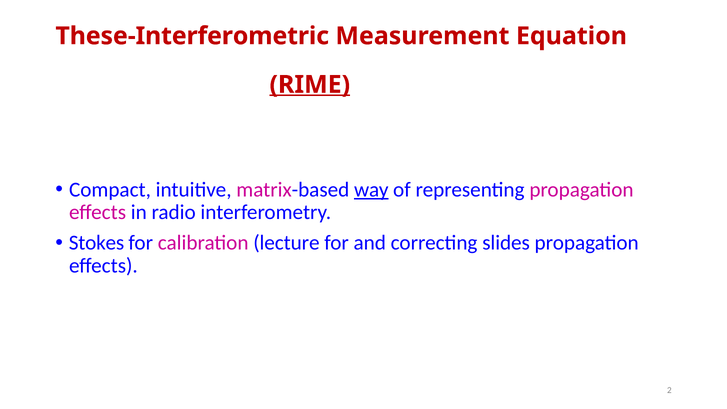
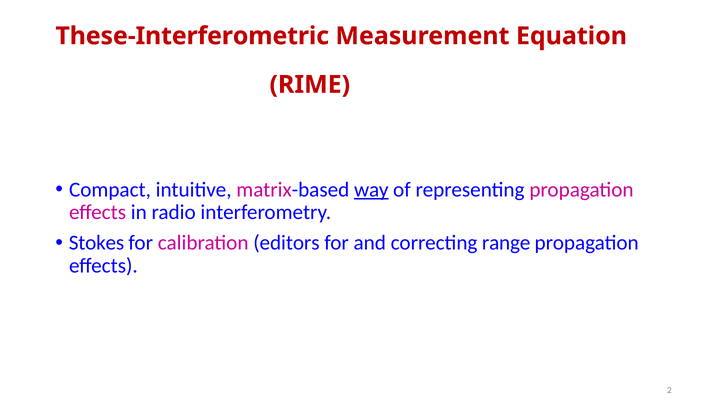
RIME underline: present -> none
lecture: lecture -> editors
slides: slides -> range
